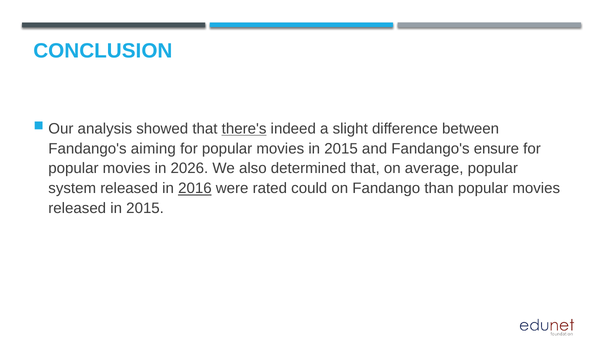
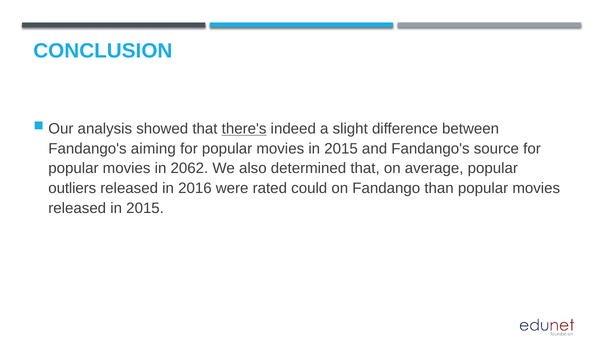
ensure: ensure -> source
2026: 2026 -> 2062
system: system -> outliers
2016 underline: present -> none
